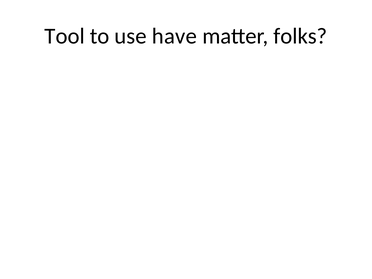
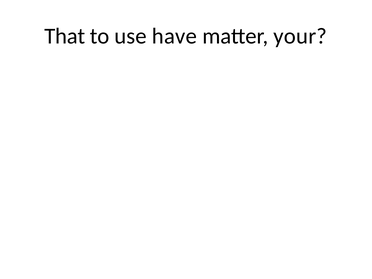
Tool: Tool -> That
folks: folks -> your
